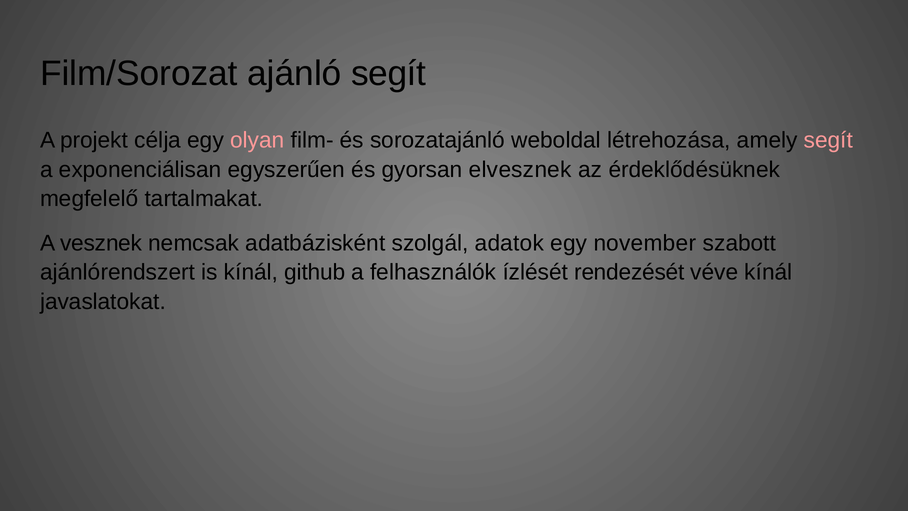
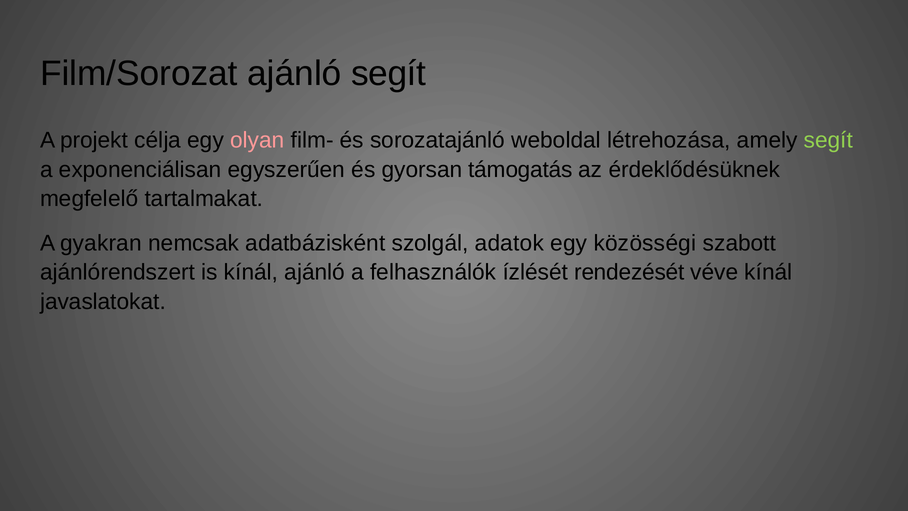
segít at (828, 140) colour: pink -> light green
elvesznek: elvesznek -> támogatás
vesznek: vesznek -> gyakran
november: november -> közösségi
kínál github: github -> ajánló
